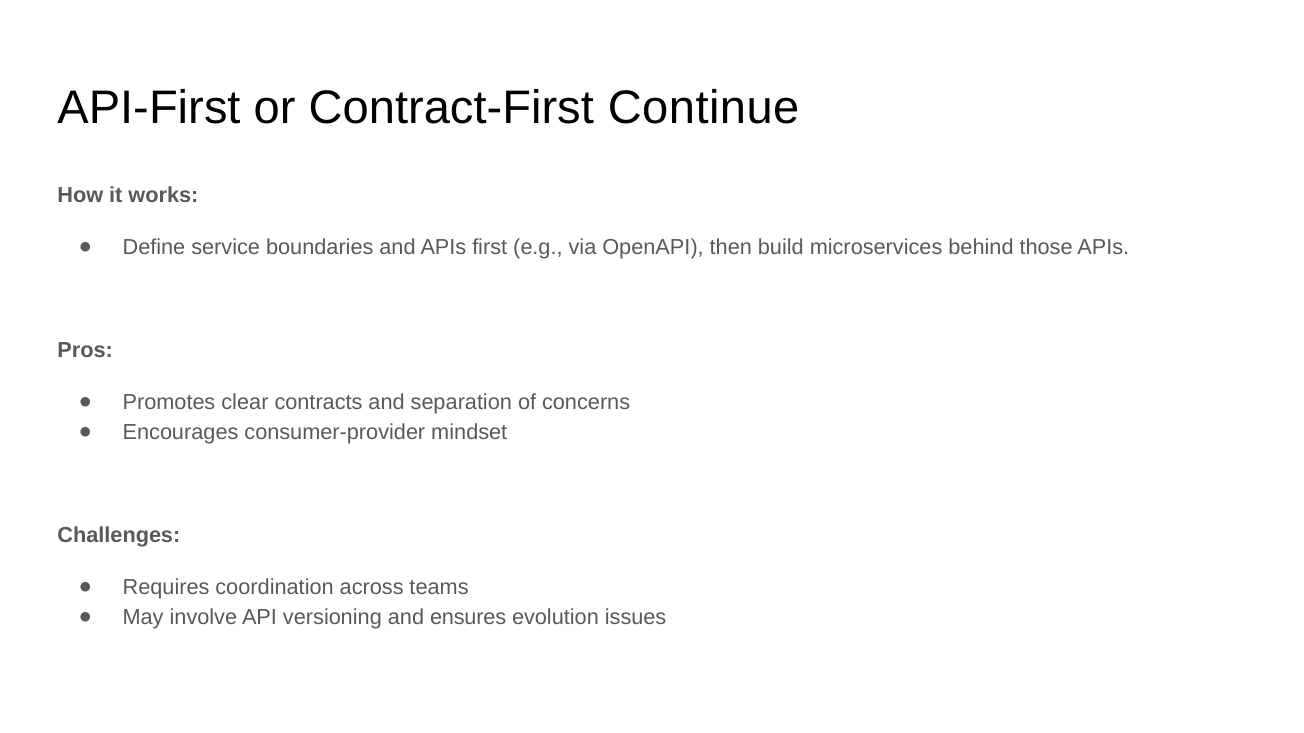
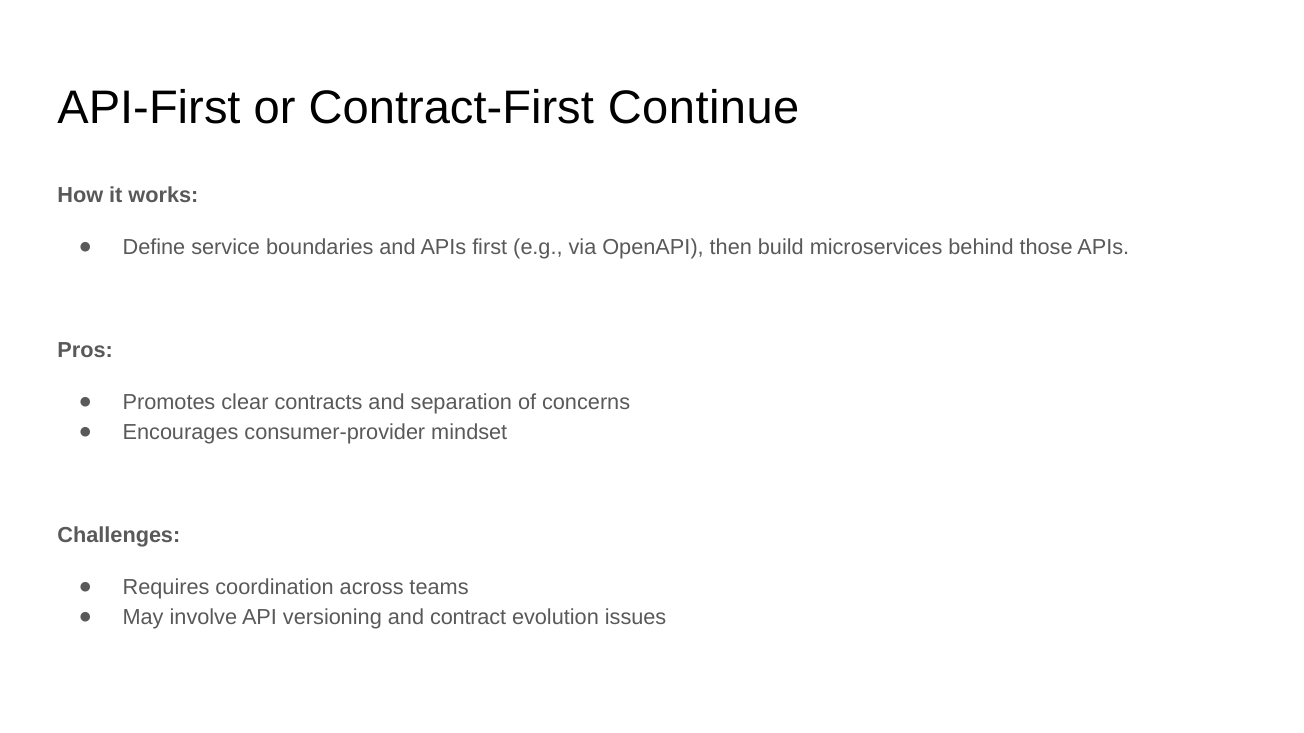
ensures: ensures -> contract
